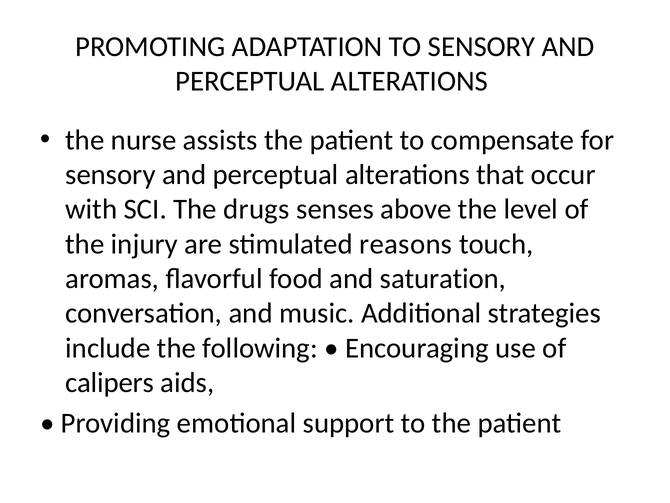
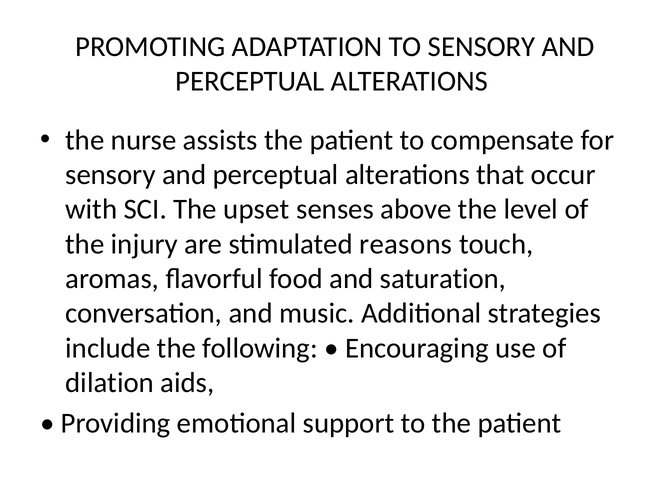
drugs: drugs -> upset
calipers: calipers -> dilation
